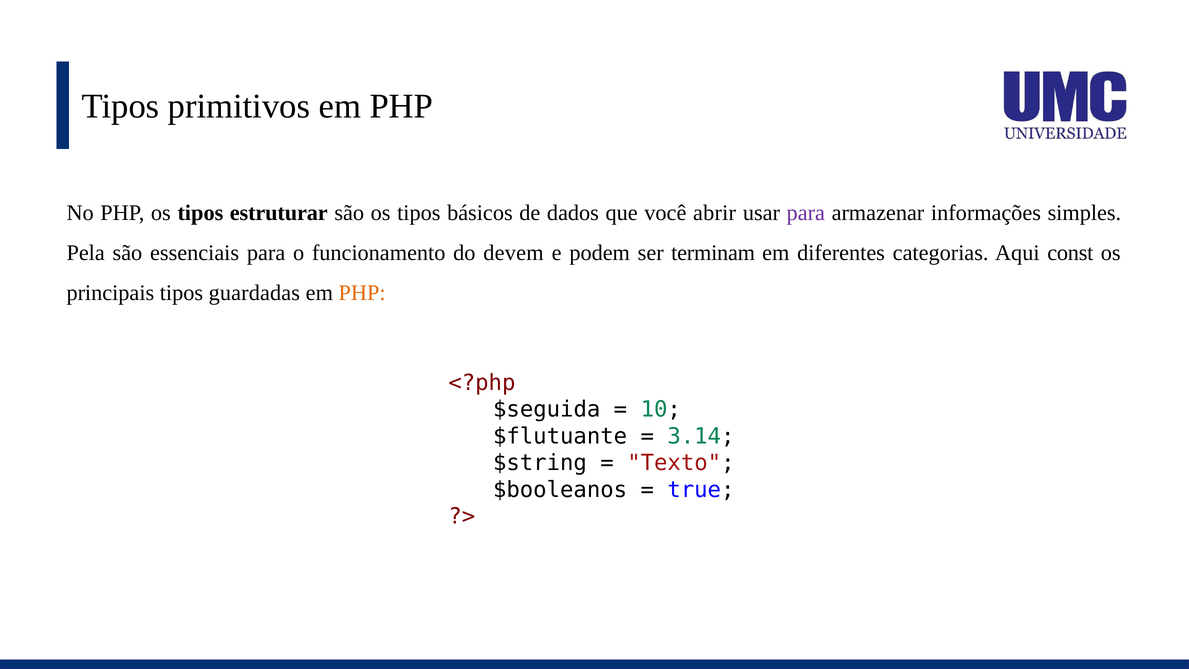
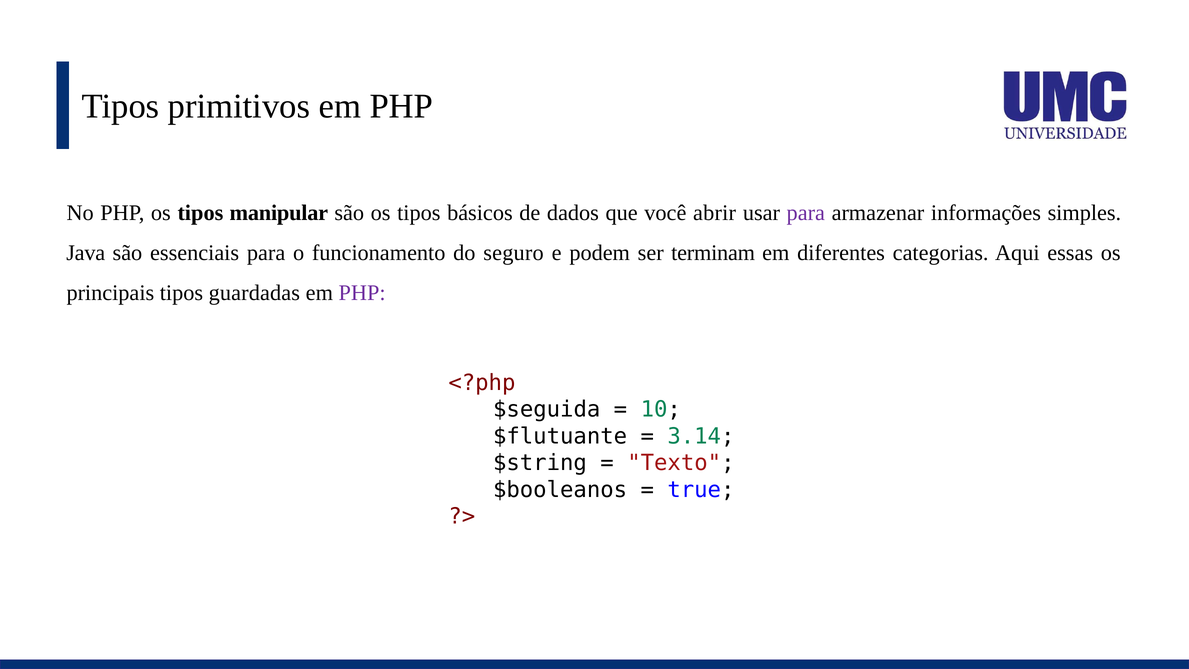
estruturar: estruturar -> manipular
Pela: Pela -> Java
devem: devem -> seguro
const: const -> essas
PHP at (362, 293) colour: orange -> purple
